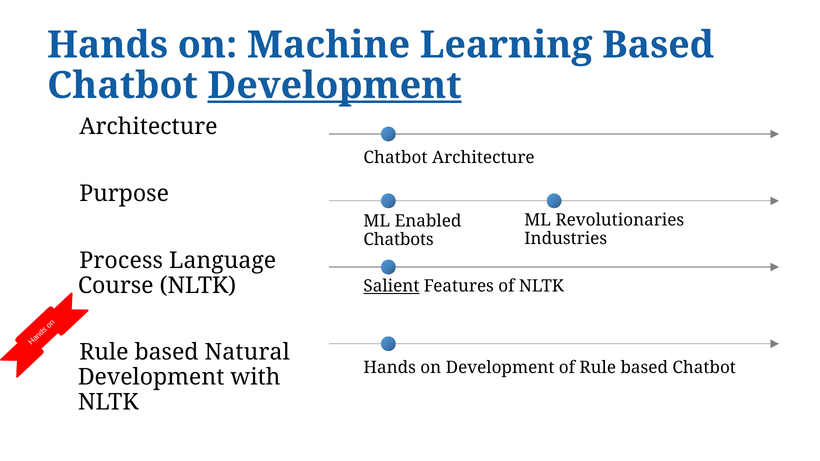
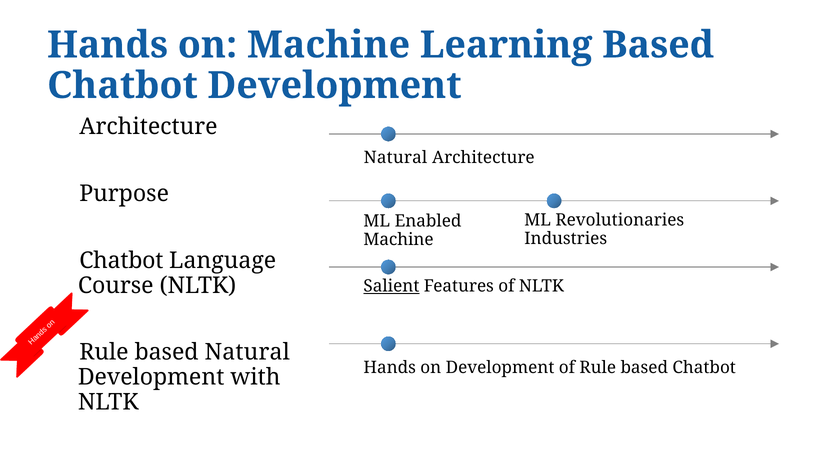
Development at (334, 86) underline: present -> none
Chatbot at (395, 158): Chatbot -> Natural
Chatbots at (399, 240): Chatbots -> Machine
Process at (121, 261): Process -> Chatbot
